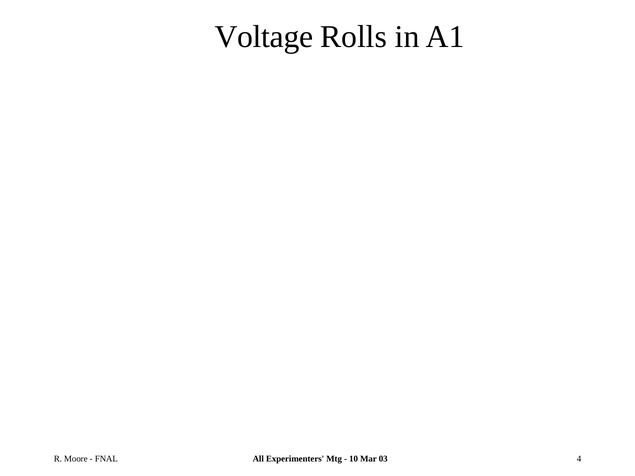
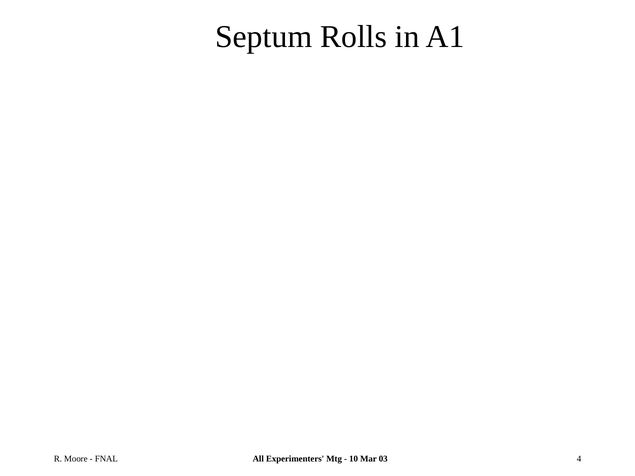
Voltage: Voltage -> Septum
